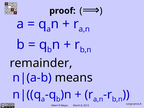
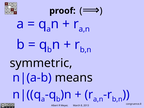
remainder: remainder -> symmetric
